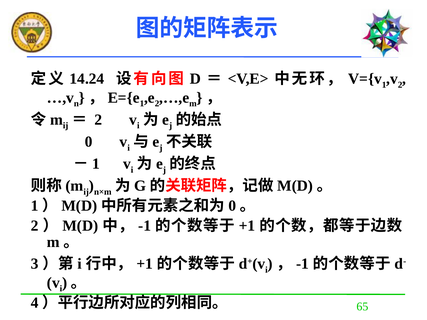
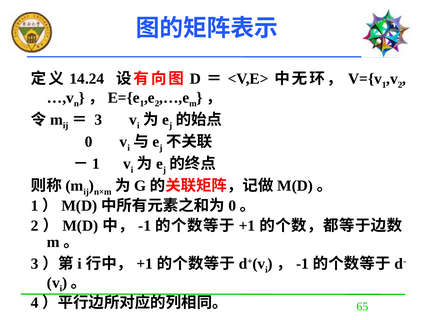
2 at (98, 120): 2 -> 3
